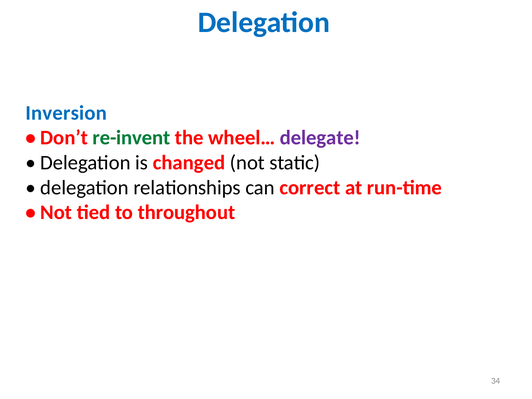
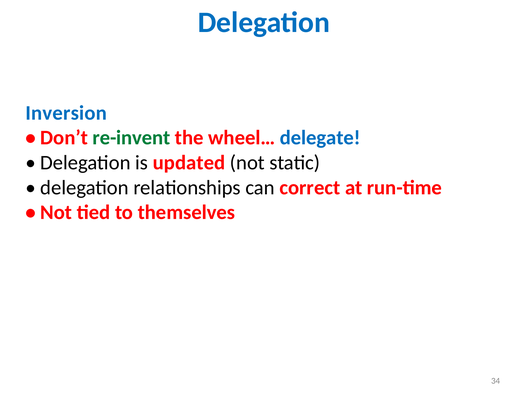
delegate colour: purple -> blue
changed: changed -> updated
throughout: throughout -> themselves
